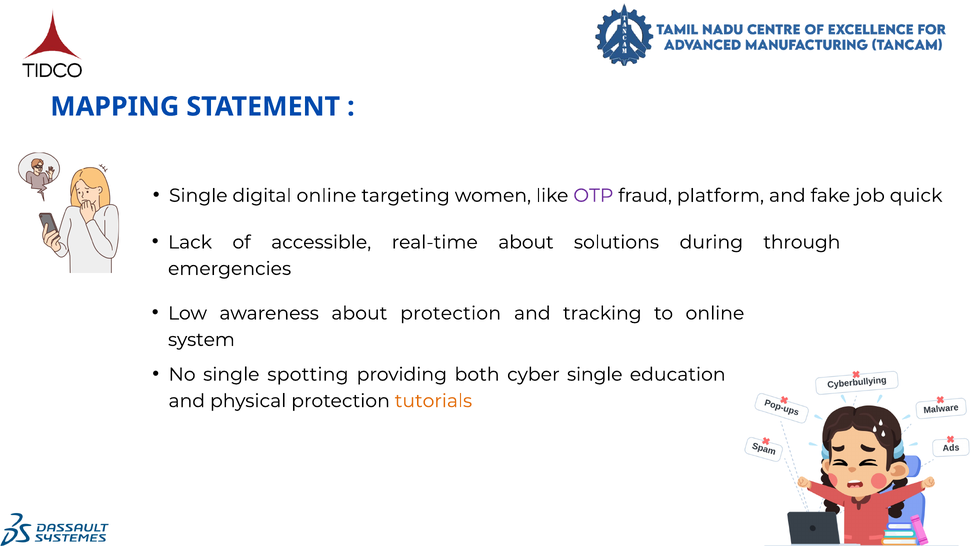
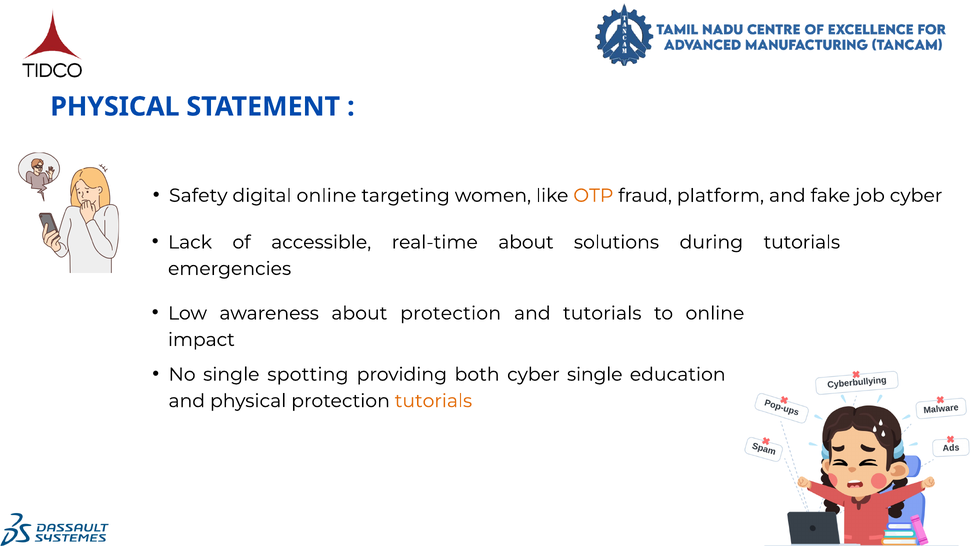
MAPPING at (115, 107): MAPPING -> PHYSICAL
Single at (198, 196): Single -> Safety
OTP colour: purple -> orange
job quick: quick -> cyber
during through: through -> tutorials
and tracking: tracking -> tutorials
system: system -> impact
